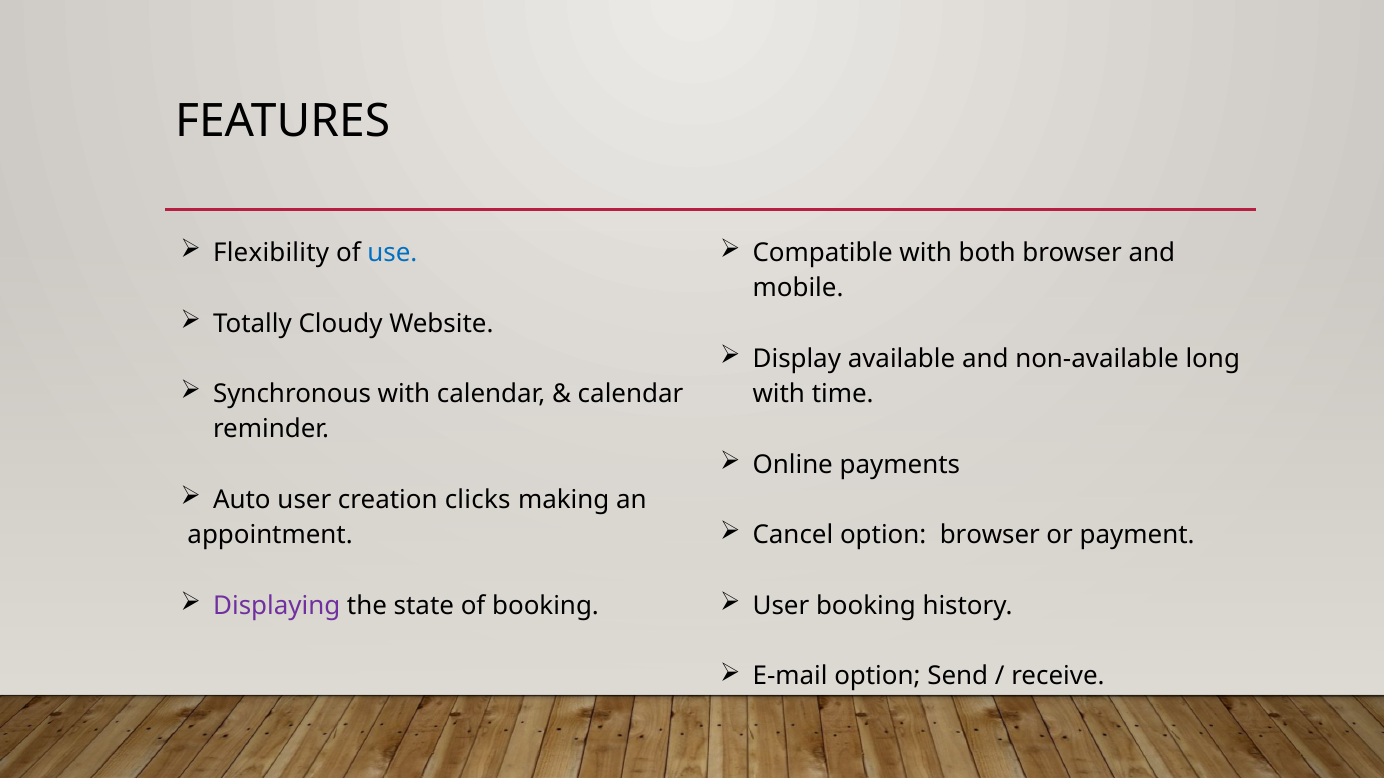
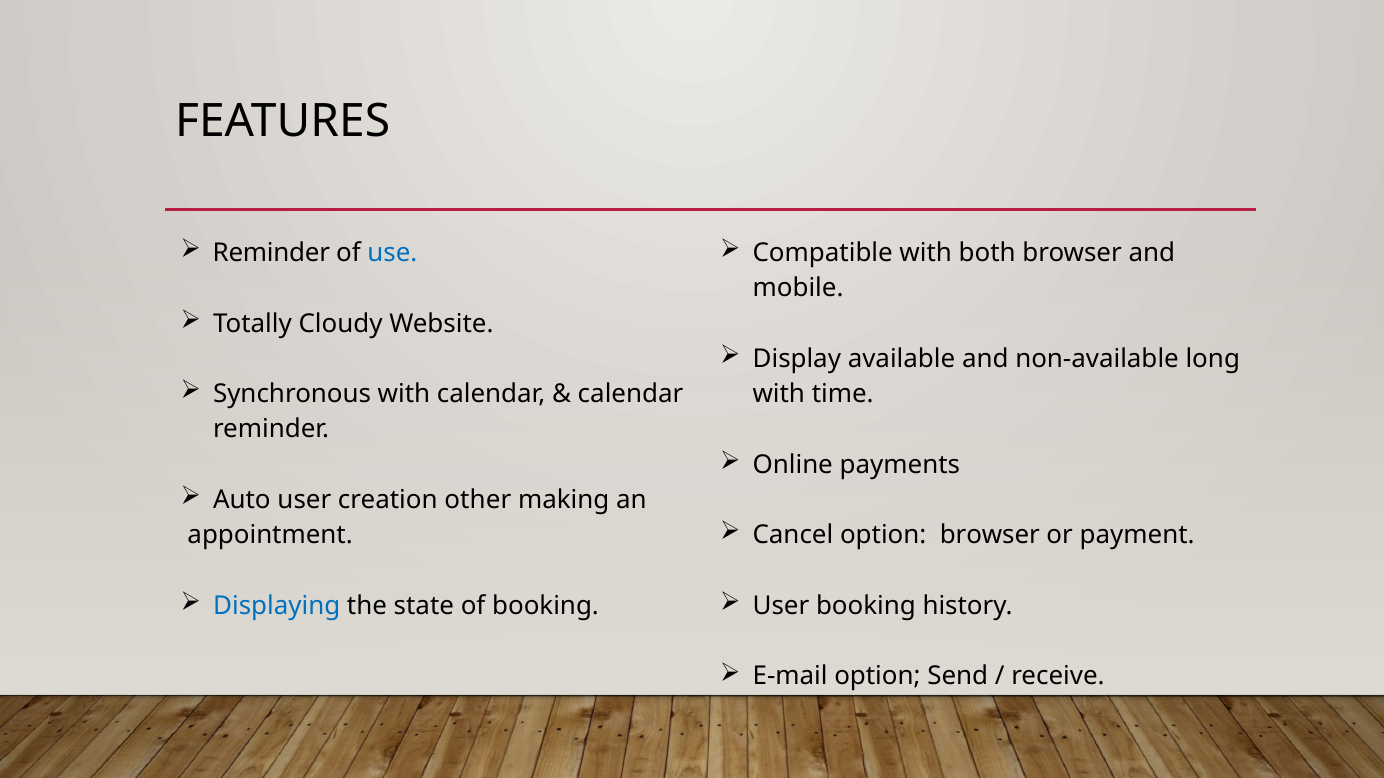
Flexibility at (271, 253): Flexibility -> Reminder
clicks: clicks -> other
Displaying colour: purple -> blue
